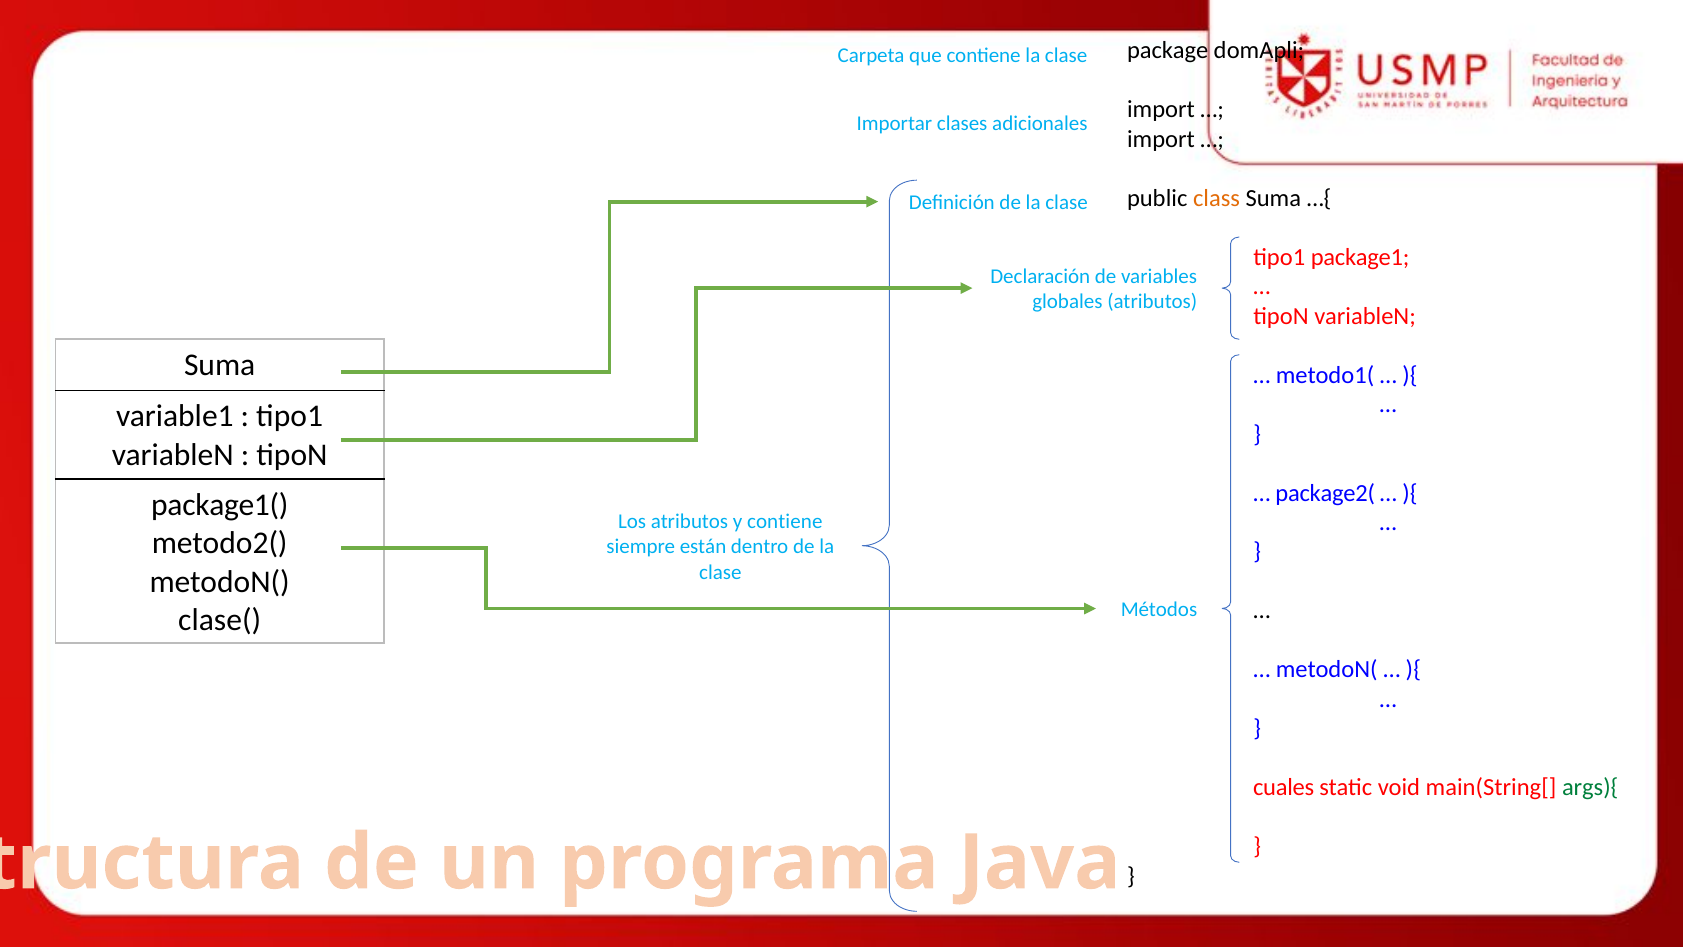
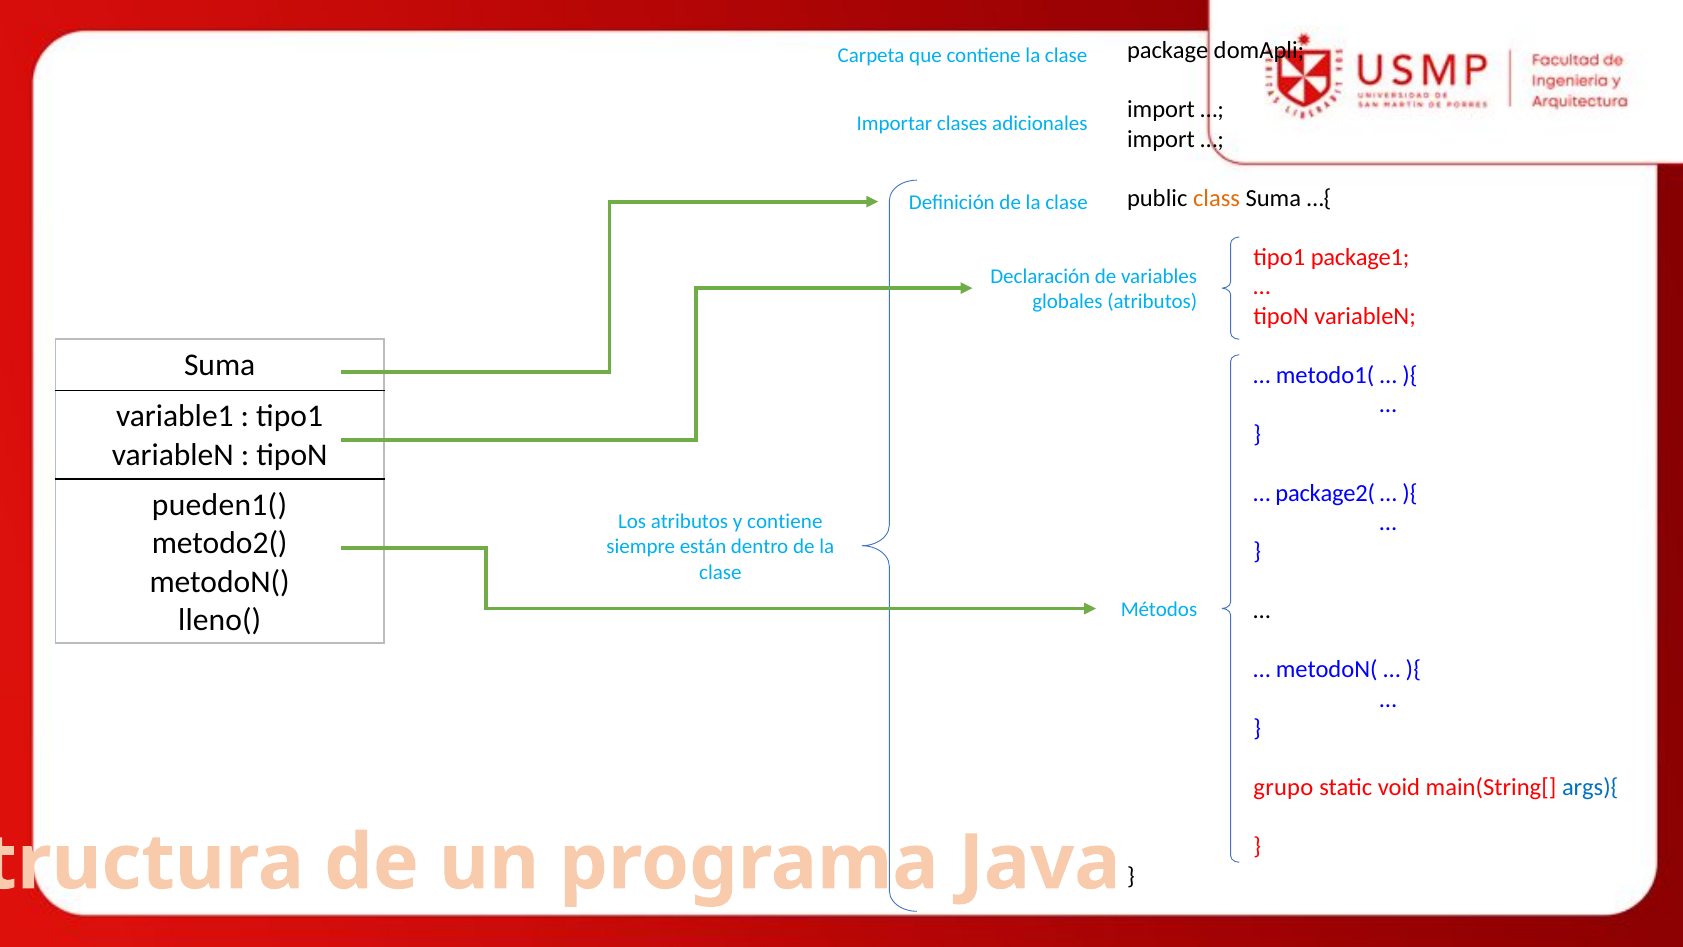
package1(: package1( -> pueden1(
clase(: clase( -> lleno(
cuales: cuales -> grupo
args){ colour: green -> blue
